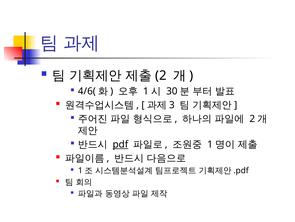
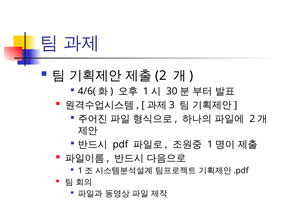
pdf underline: present -> none
